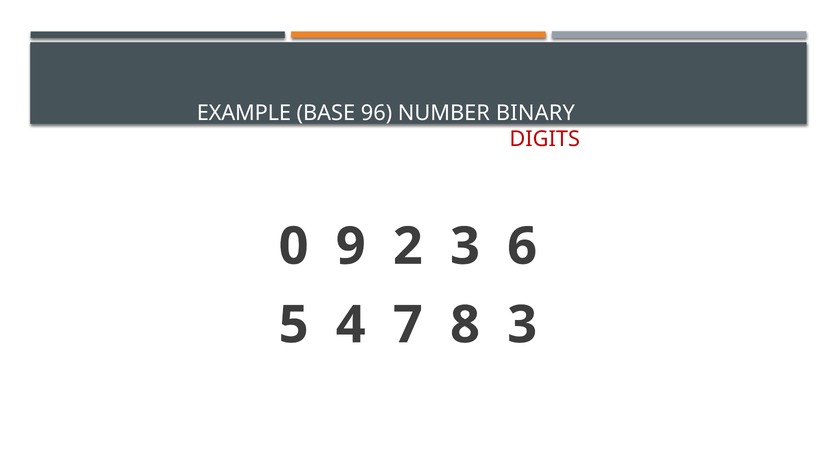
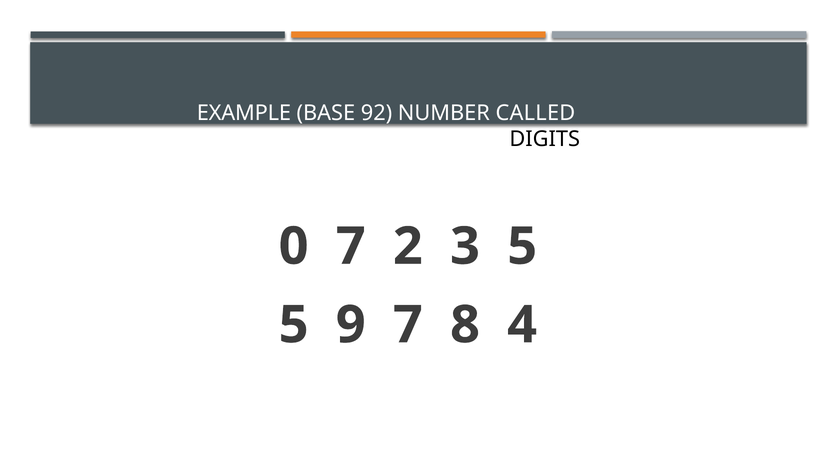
96: 96 -> 92
BINARY: BINARY -> CALLED
DIGITS colour: red -> black
0 9: 9 -> 7
3 6: 6 -> 5
4: 4 -> 9
8 3: 3 -> 4
